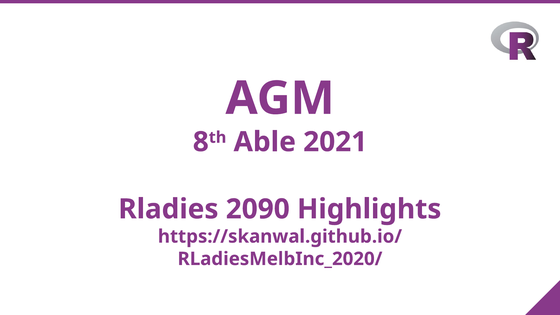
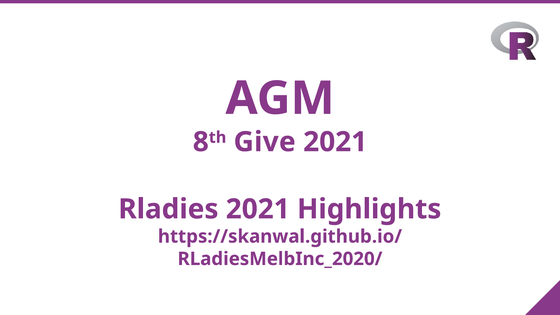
Able: Able -> Give
Rladies 2090: 2090 -> 2021
